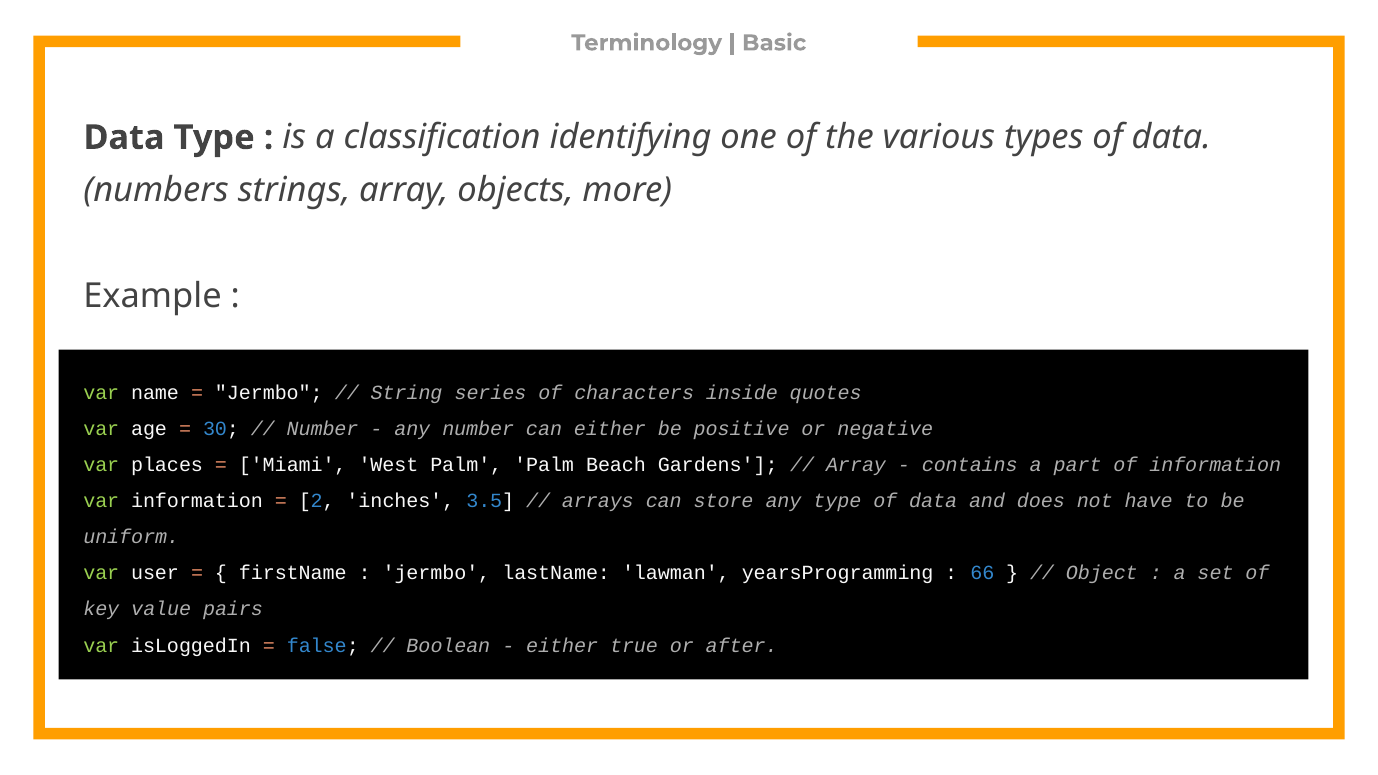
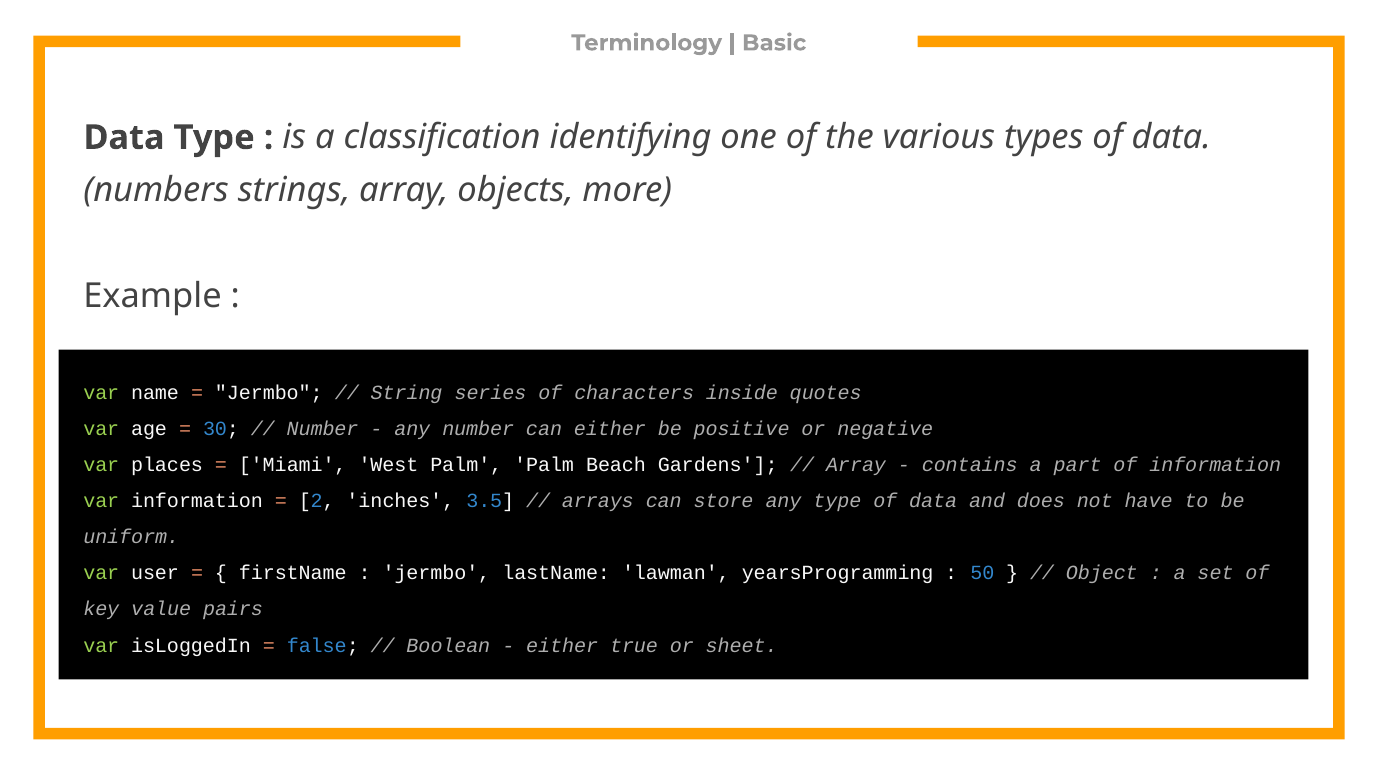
66: 66 -> 50
after: after -> sheet
